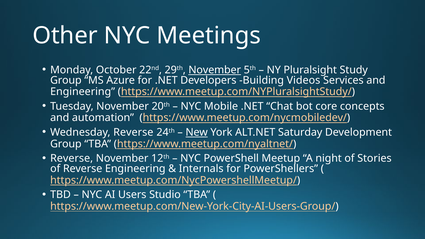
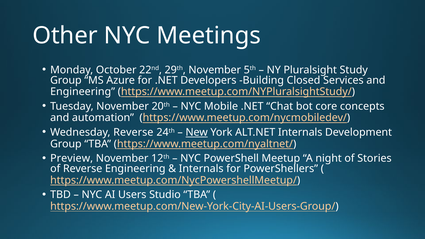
November at (215, 70) underline: present -> none
Videos: Videos -> Closed
ALT.NET Saturday: Saturday -> Internals
Reverse at (72, 158): Reverse -> Preview
